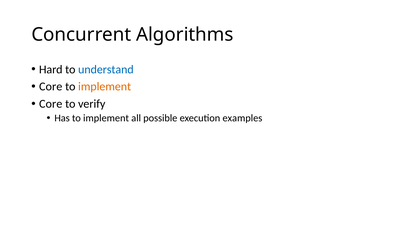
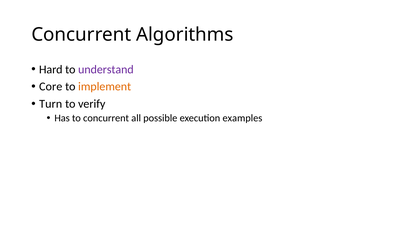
understand colour: blue -> purple
Core at (51, 104): Core -> Turn
Has to implement: implement -> concurrent
